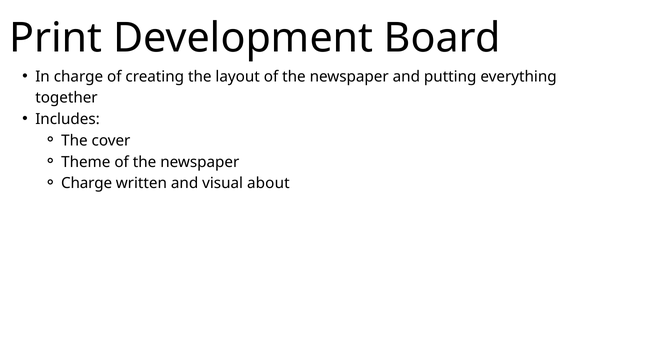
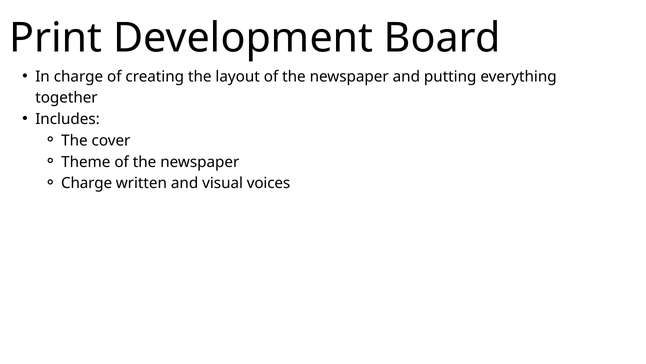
about: about -> voices
